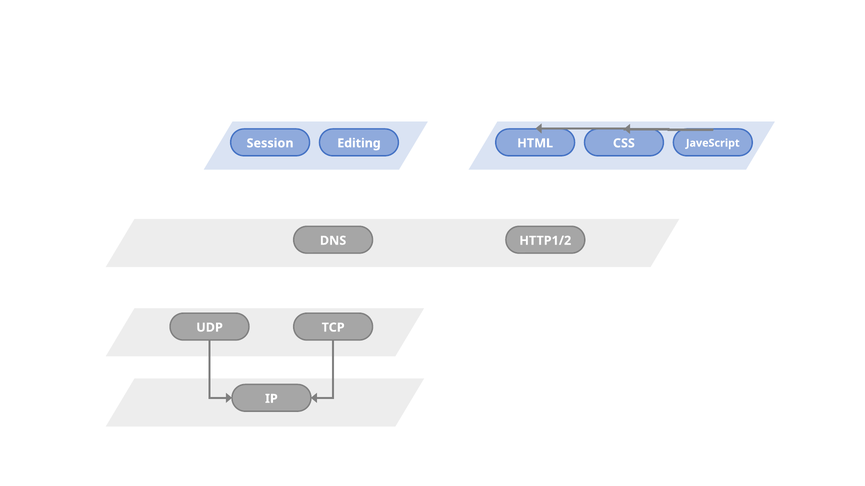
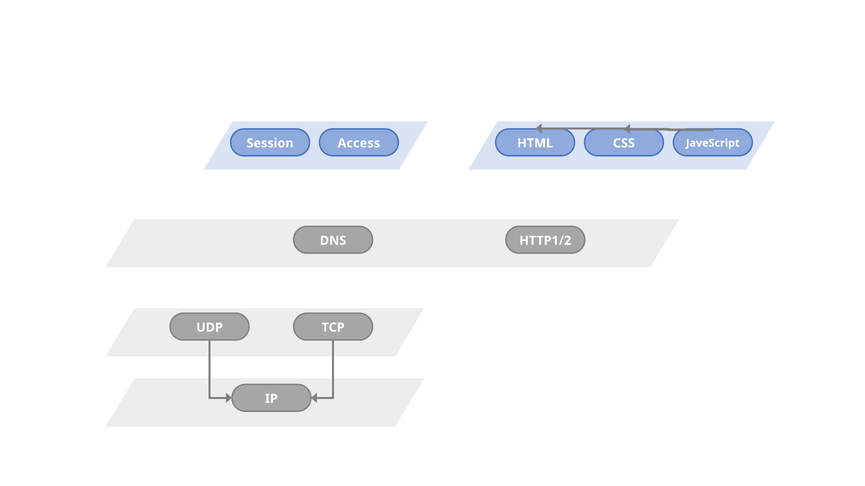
Editing: Editing -> Access
